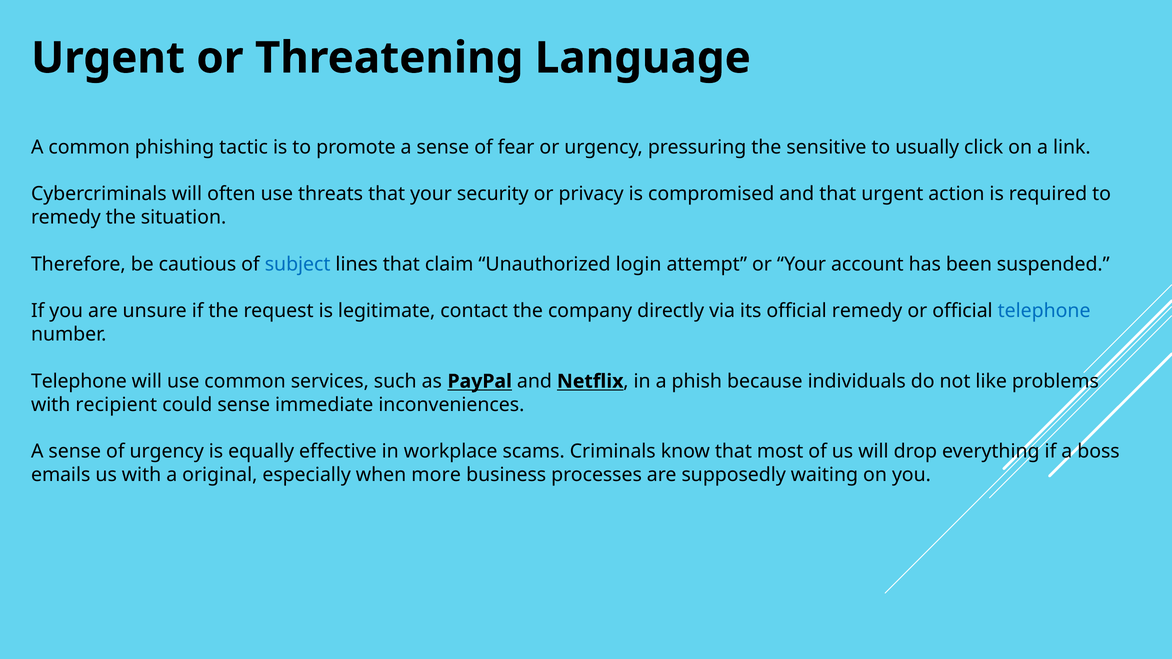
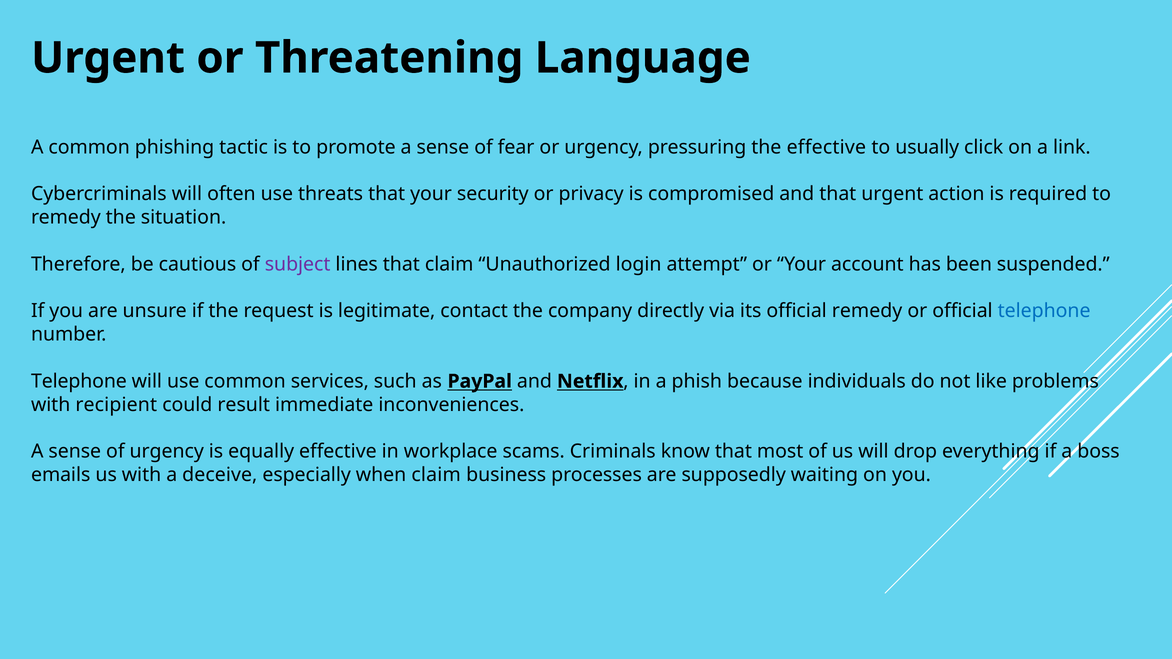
the sensitive: sensitive -> effective
subject colour: blue -> purple
could sense: sense -> result
original: original -> deceive
when more: more -> claim
